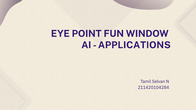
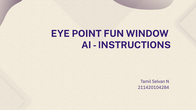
APPLICATIONS: APPLICATIONS -> INSTRUCTIONS
